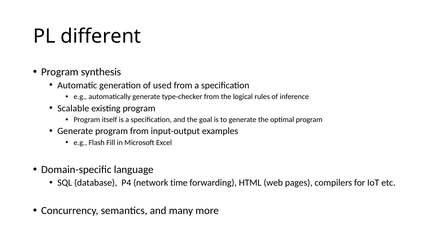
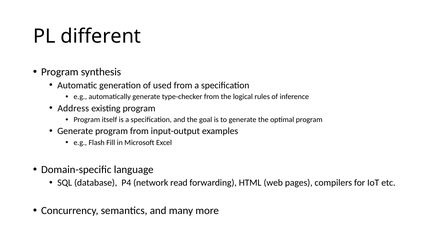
Scalable: Scalable -> Address
time: time -> read
